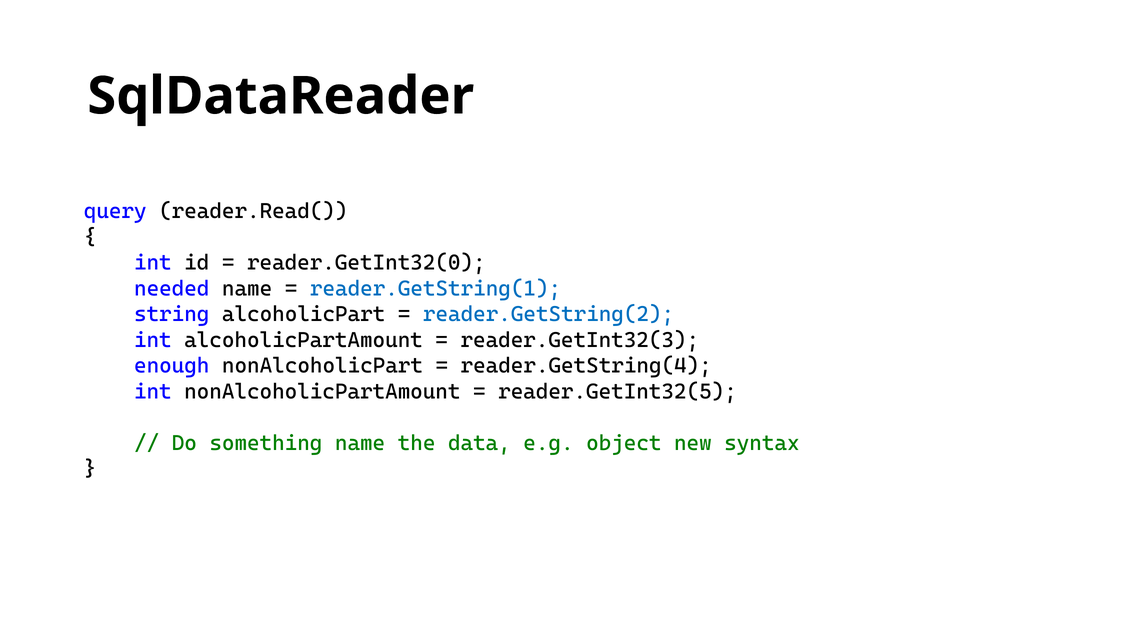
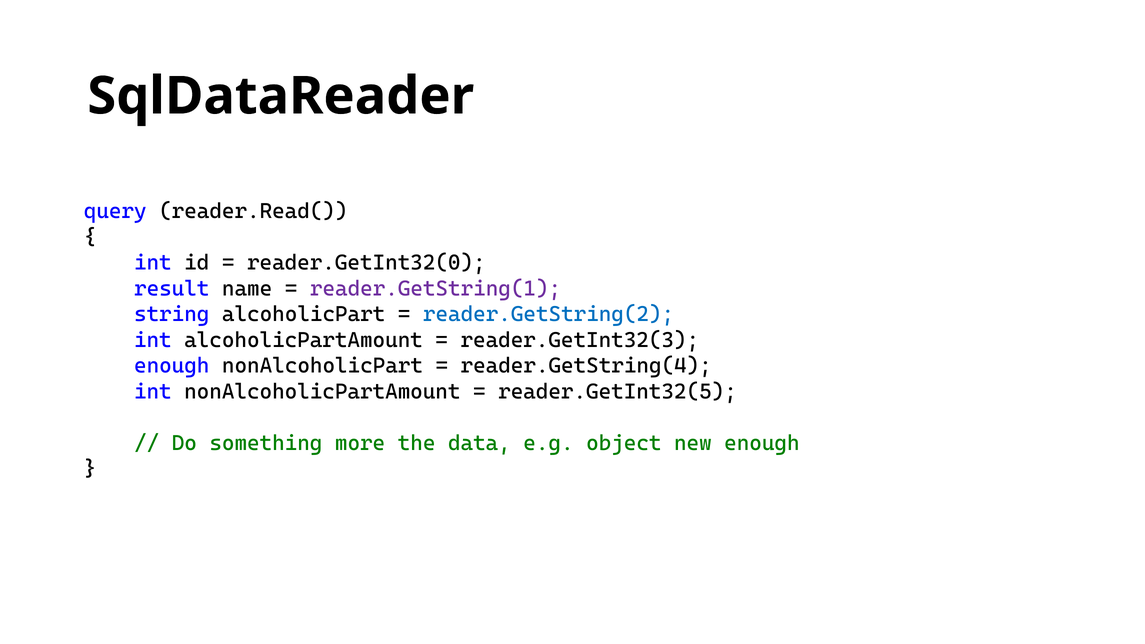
needed: needed -> result
reader.GetString(1 colour: blue -> purple
something name: name -> more
new syntax: syntax -> enough
